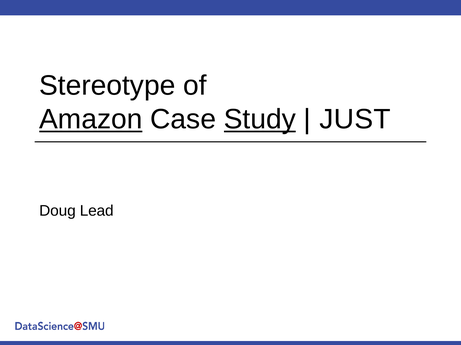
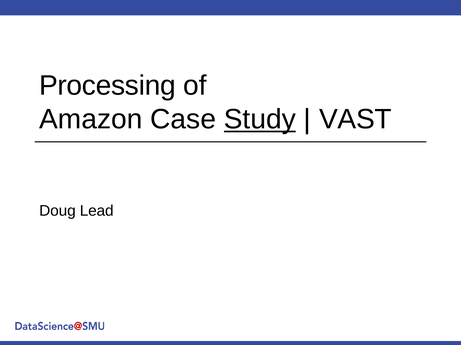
Stereotype: Stereotype -> Processing
Amazon underline: present -> none
JUST: JUST -> VAST
